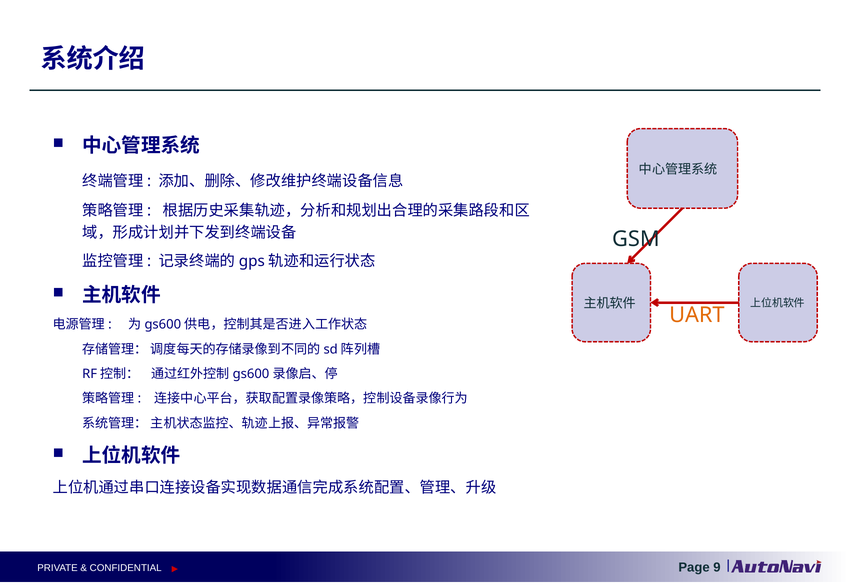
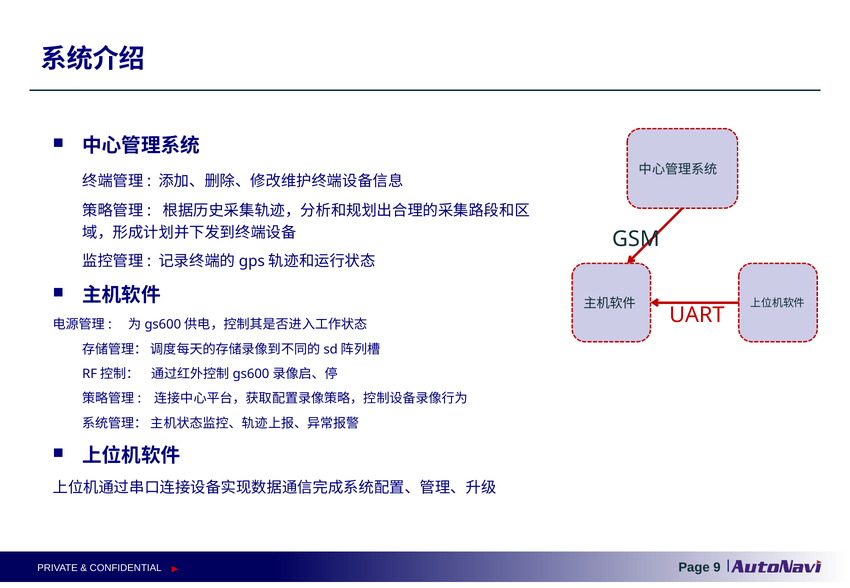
UART colour: orange -> red
